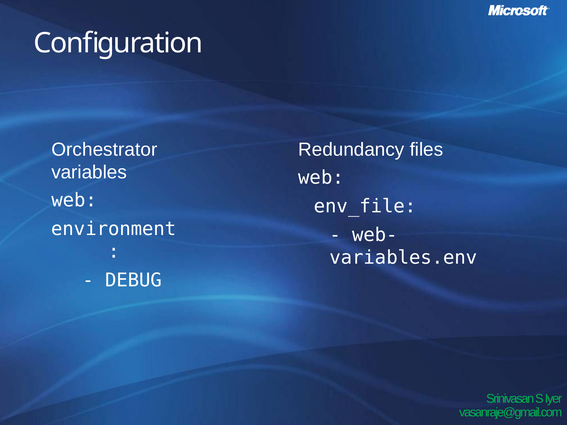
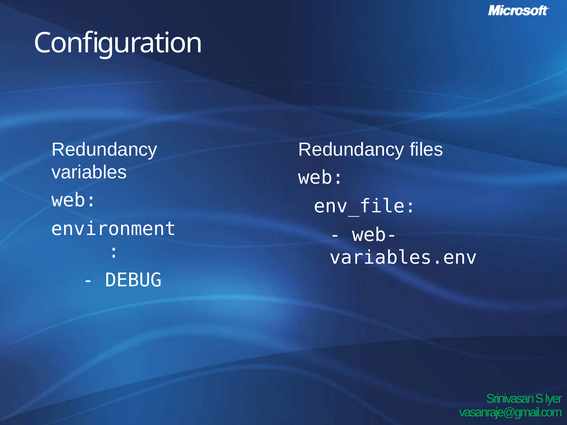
Orchestrator at (104, 150): Orchestrator -> Redundancy
